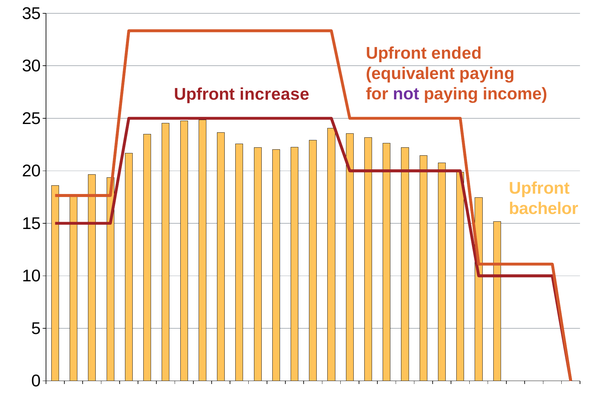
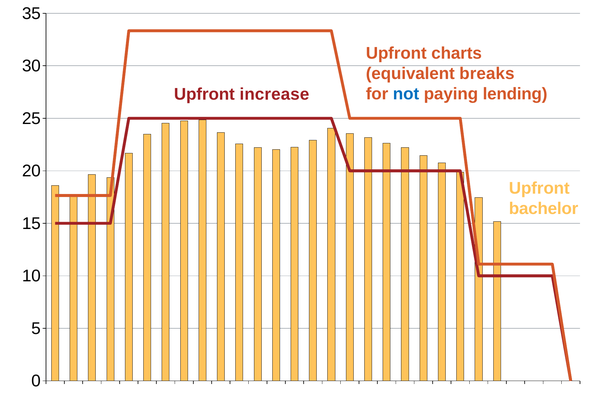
ended: ended -> charts
equivalent paying: paying -> breaks
not colour: purple -> blue
income: income -> lending
